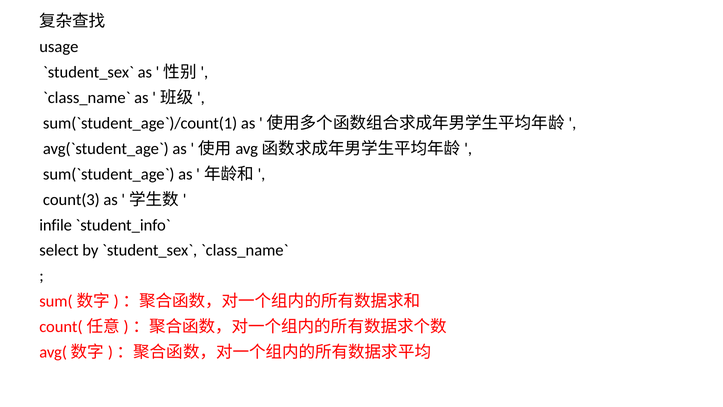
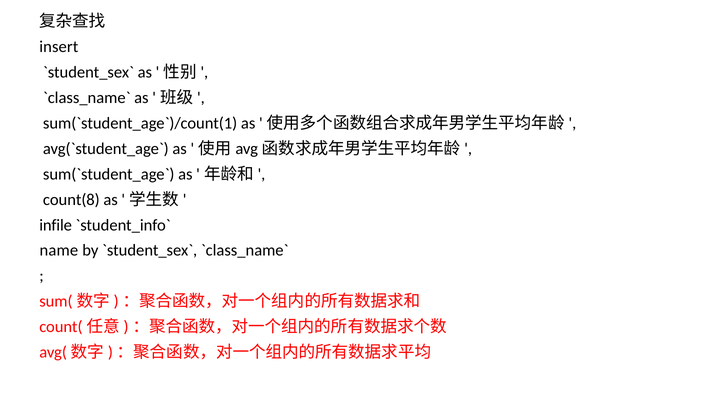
usage: usage -> insert
count(3: count(3 -> count(8
select: select -> name
